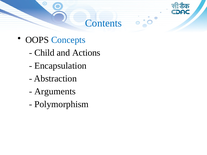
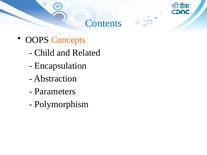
Concepts colour: blue -> orange
Actions: Actions -> Related
Arguments: Arguments -> Parameters
